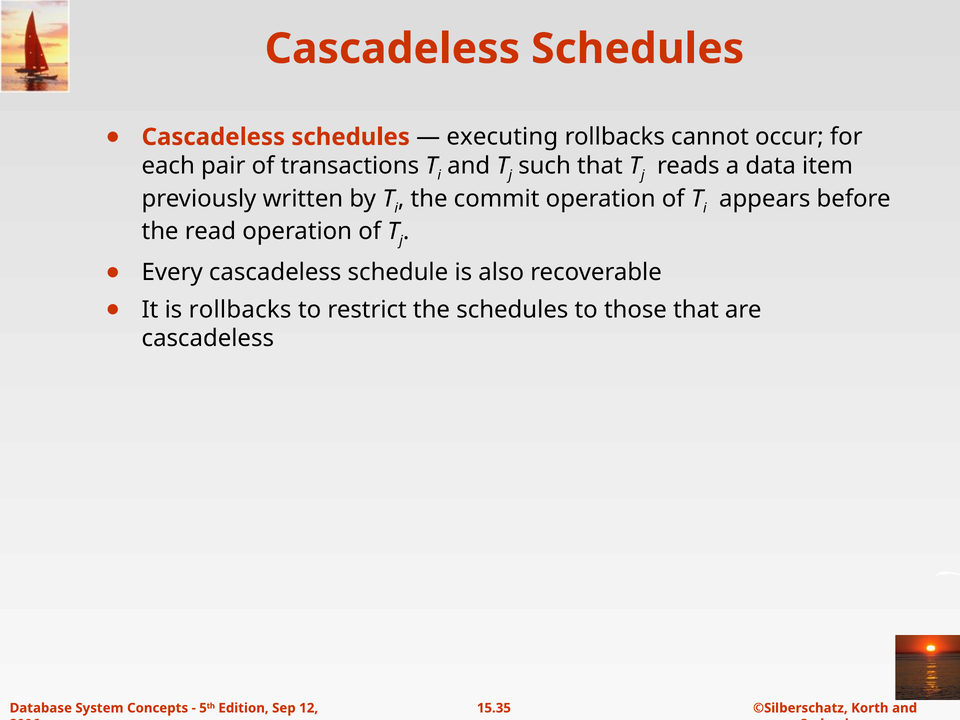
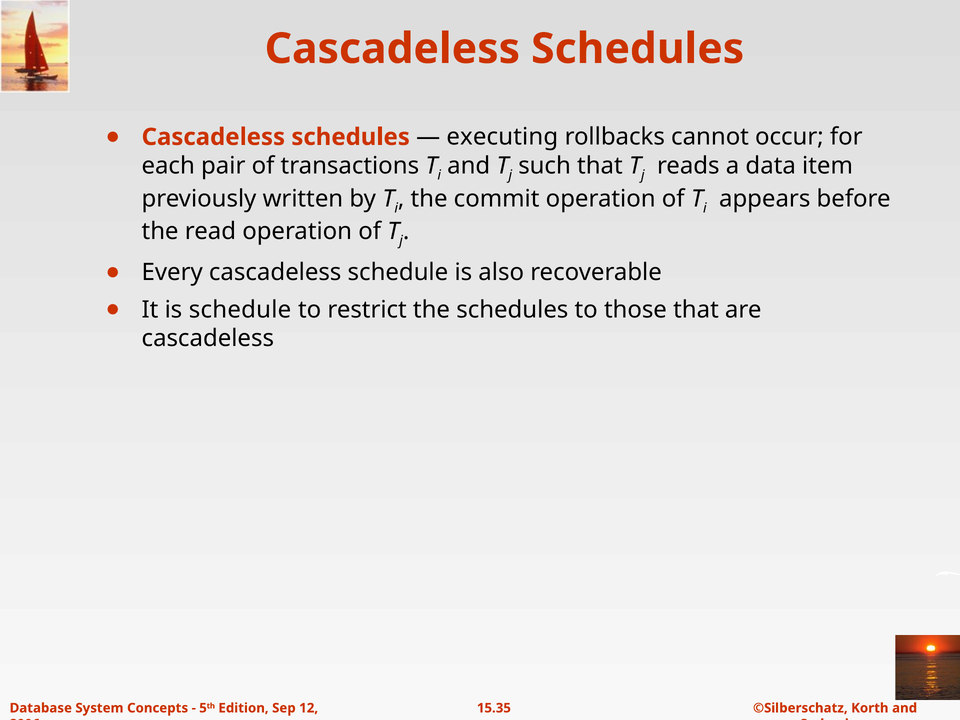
is rollbacks: rollbacks -> schedule
